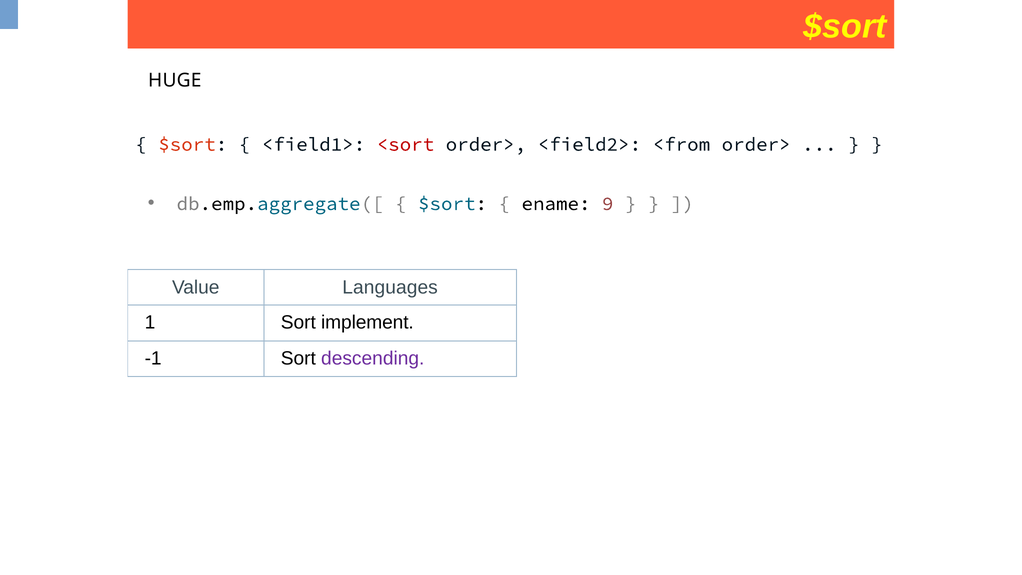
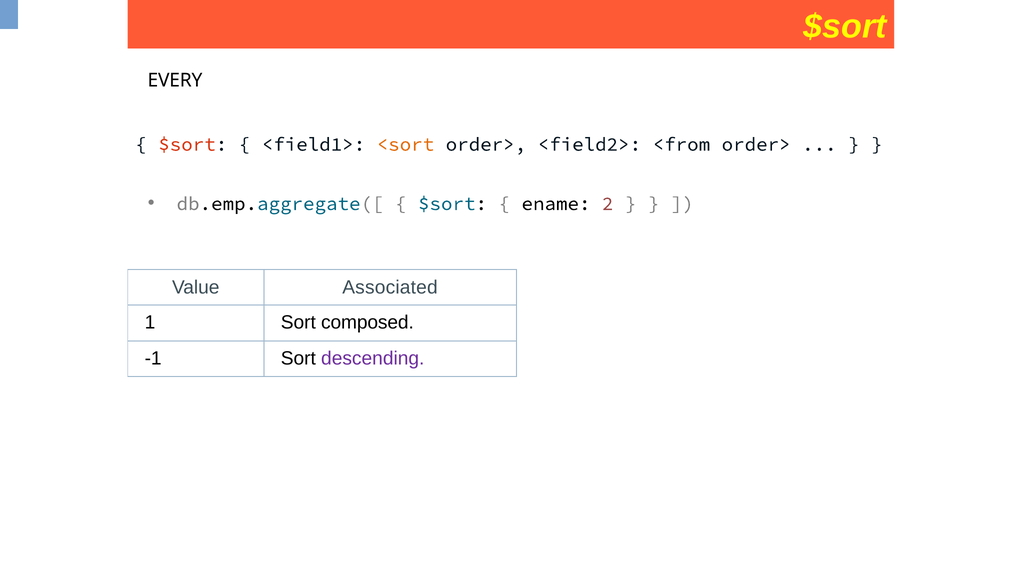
HUGE: HUGE -> EVERY
<sort colour: red -> orange
9: 9 -> 2
Languages: Languages -> Associated
implement: implement -> composed
